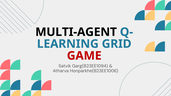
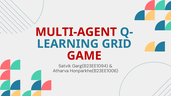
MULTI-AGENT colour: black -> red
